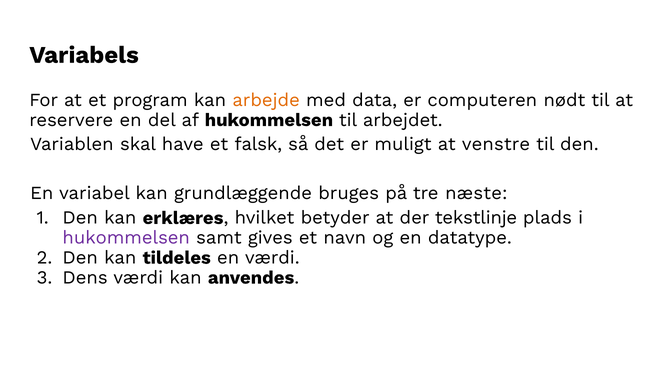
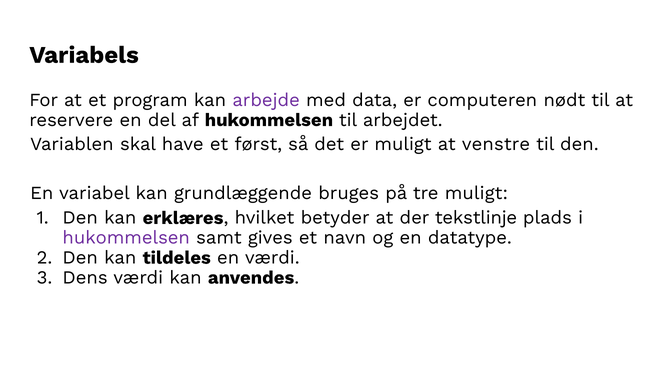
arbejde colour: orange -> purple
falsk: falsk -> først
tre næste: næste -> muligt
